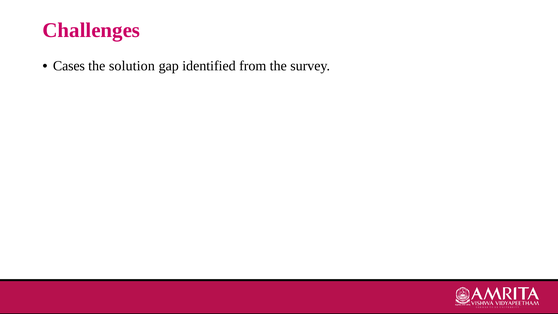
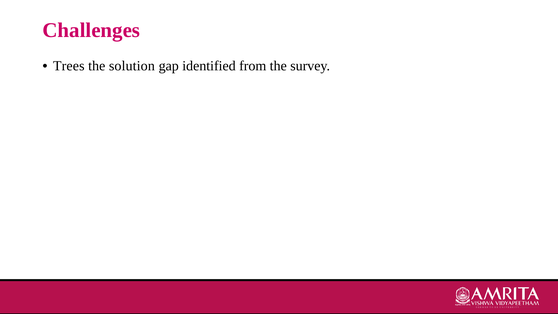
Cases: Cases -> Trees
